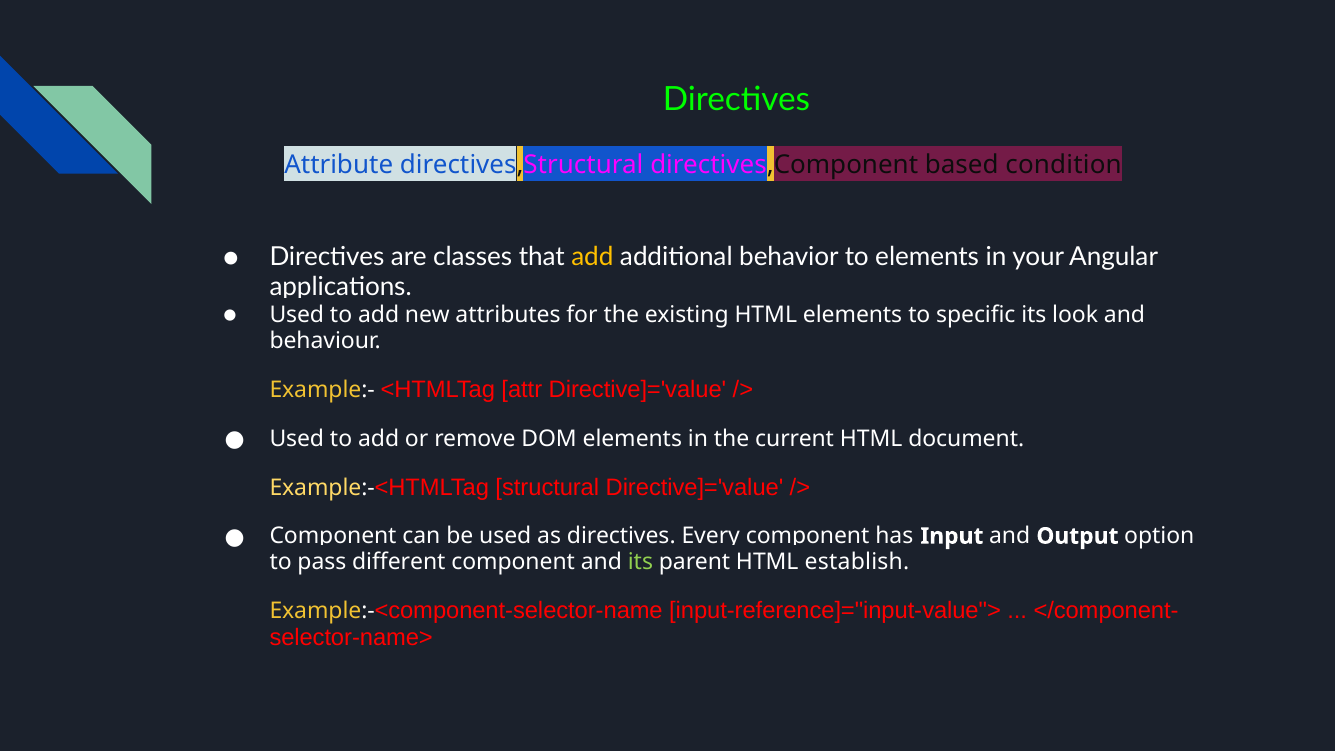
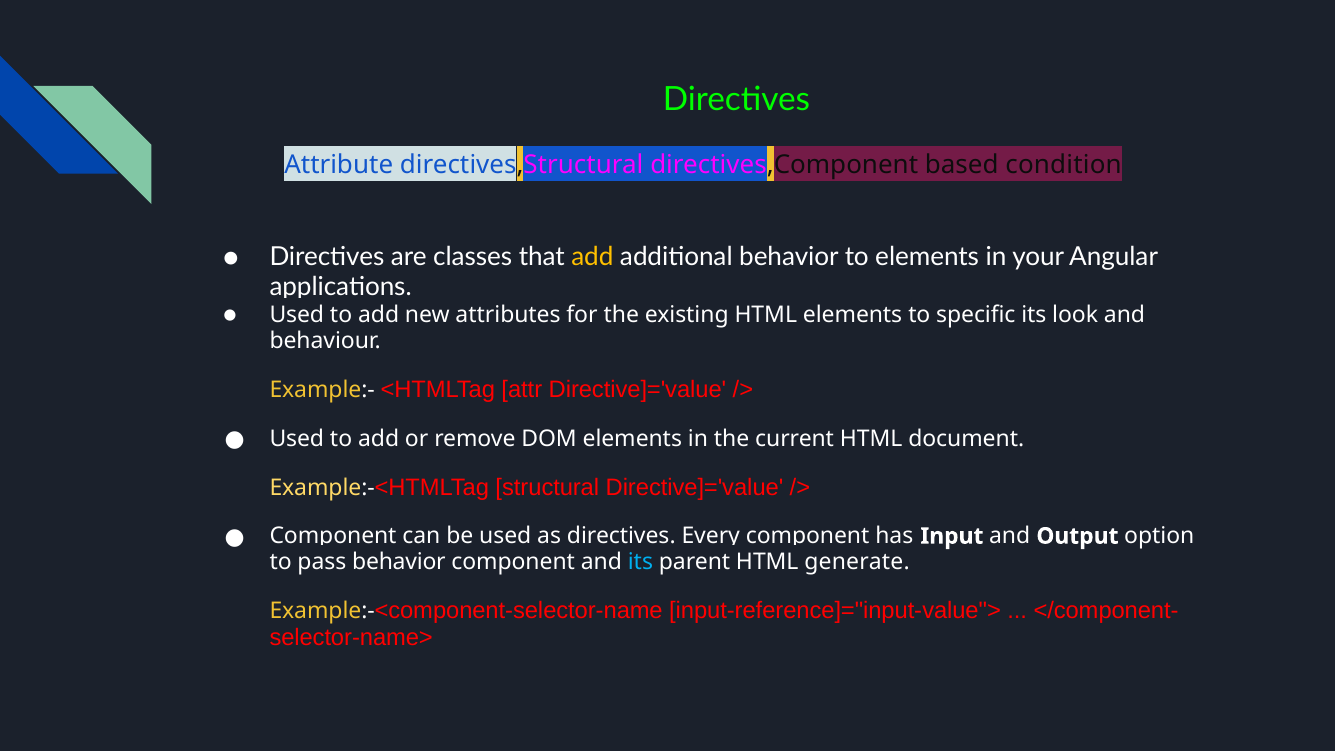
pass different: different -> behavior
its at (640, 562) colour: light green -> light blue
establish: establish -> generate
